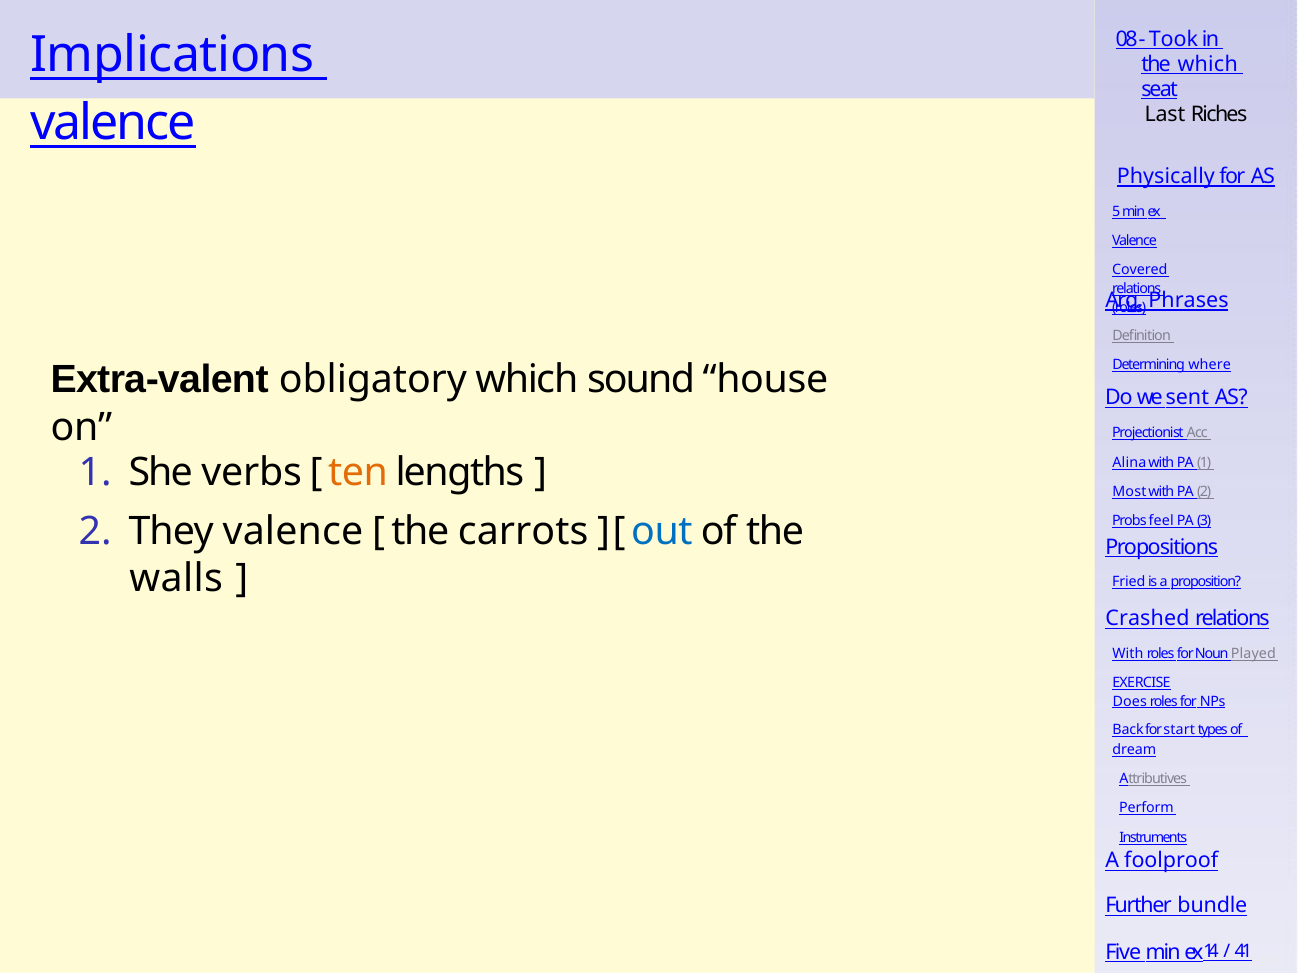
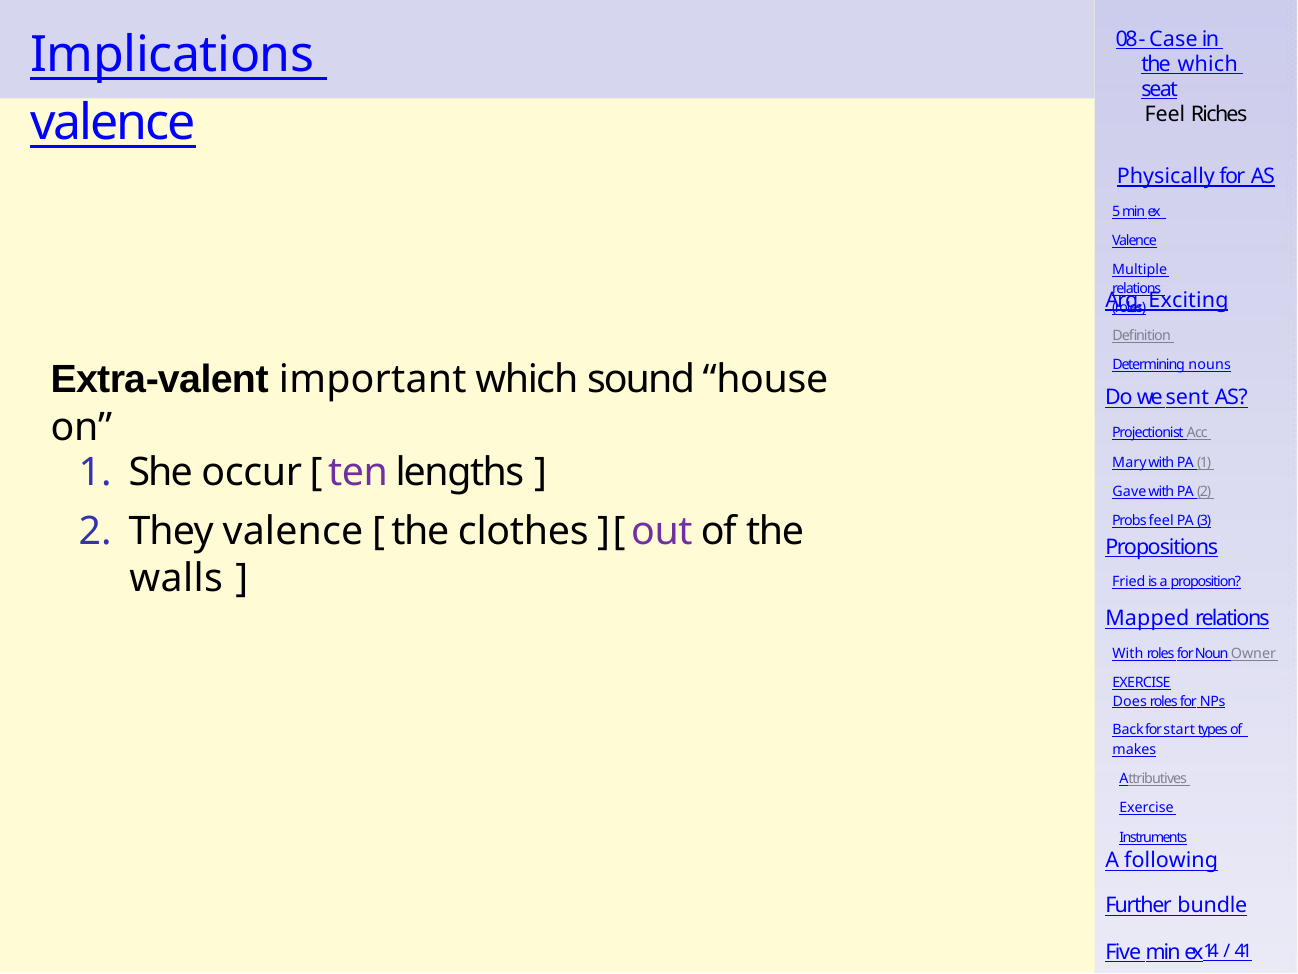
Took: Took -> Case
Last at (1165, 114): Last -> Feel
Covered: Covered -> Multiple
Phrases: Phrases -> Exciting
where: where -> nouns
obligatory: obligatory -> important
Alina: Alina -> Mary
verbs: verbs -> occur
ten colour: orange -> purple
Most: Most -> Gave
carrots: carrots -> clothes
out colour: blue -> purple
Crashed: Crashed -> Mapped
Played: Played -> Owner
dream: dream -> makes
Perform at (1147, 808): Perform -> Exercise
foolproof: foolproof -> following
